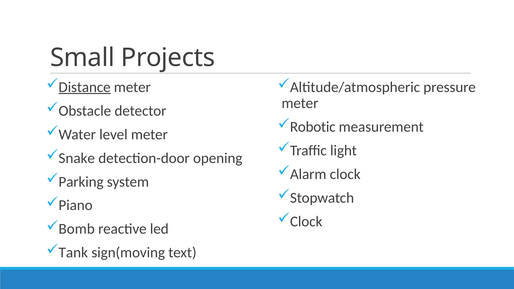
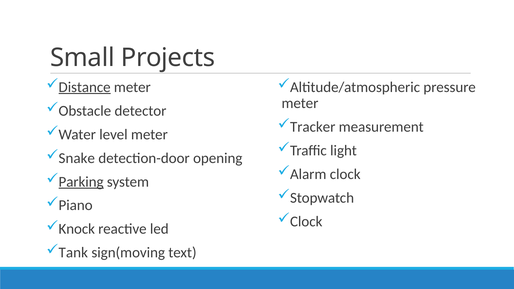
Robotic: Robotic -> Tracker
Parking underline: none -> present
Bomb: Bomb -> Knock
